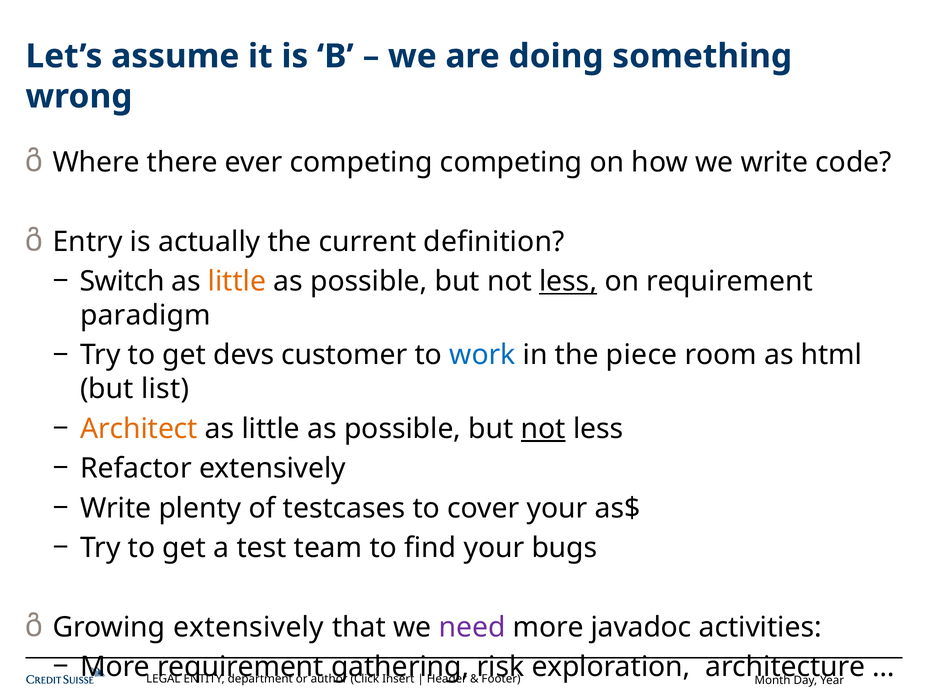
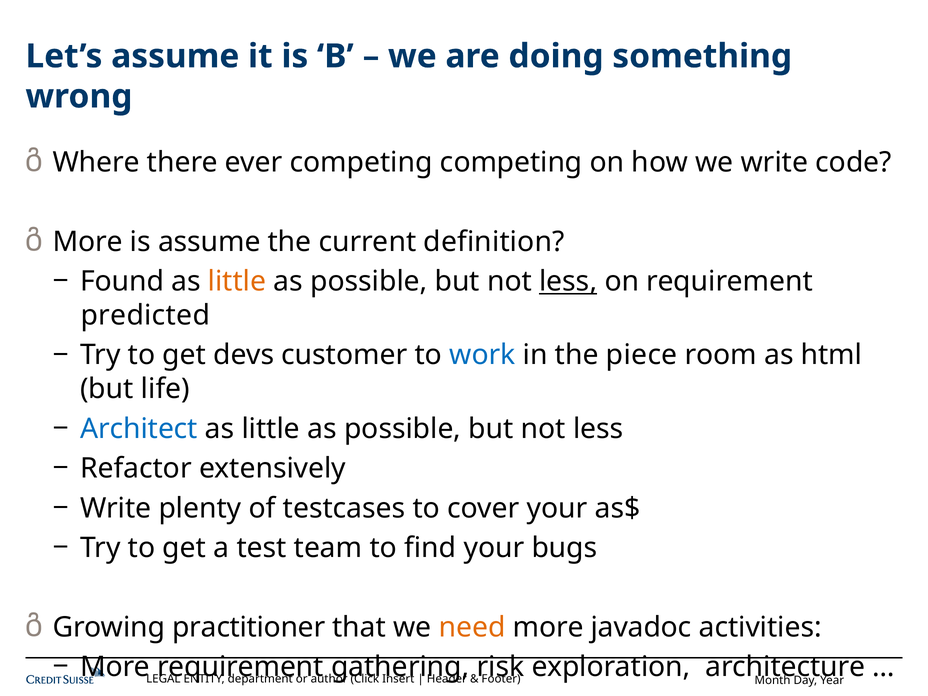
Entry at (88, 242): Entry -> More
is actually: actually -> assume
Switch: Switch -> Found
paradigm: paradigm -> predicted
list: list -> life
Architect colour: orange -> blue
not at (543, 429) underline: present -> none
Growing extensively: extensively -> practitioner
need colour: purple -> orange
